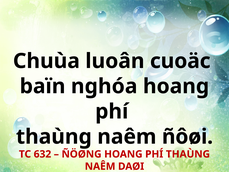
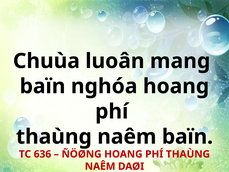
cuoäc: cuoäc -> mang
naêm ñôøi: ñôøi -> baïn
632: 632 -> 636
